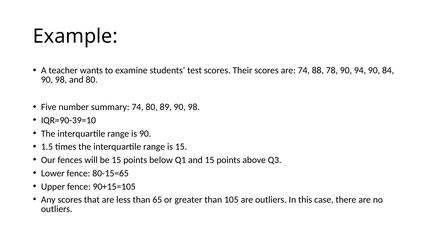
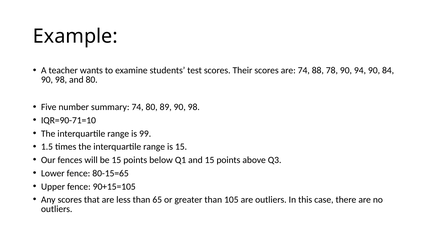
IQR=90-39=10: IQR=90-39=10 -> IQR=90-71=10
is 90: 90 -> 99
